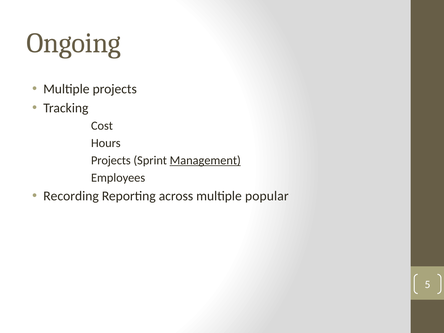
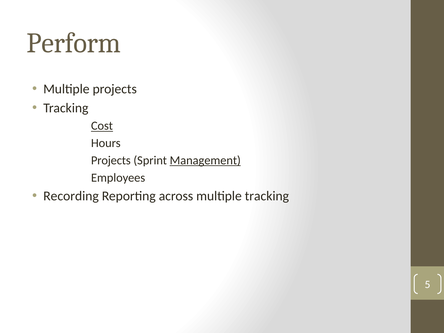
Ongoing: Ongoing -> Perform
Cost underline: none -> present
multiple popular: popular -> tracking
